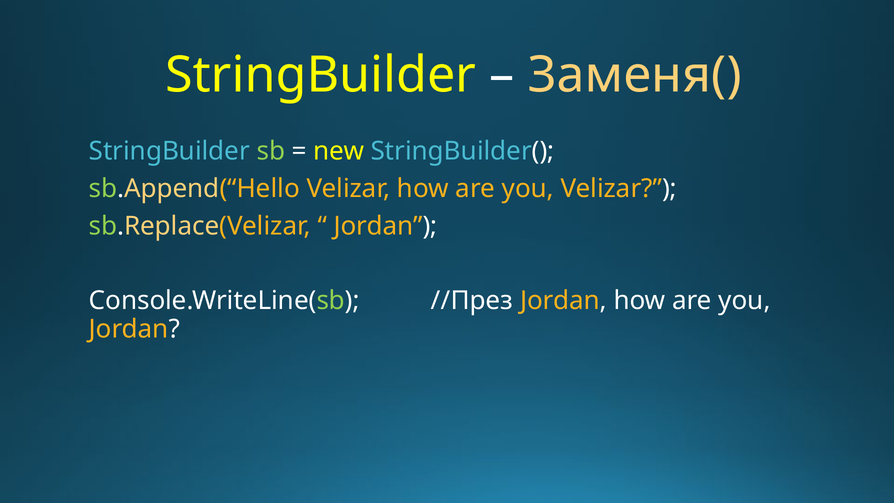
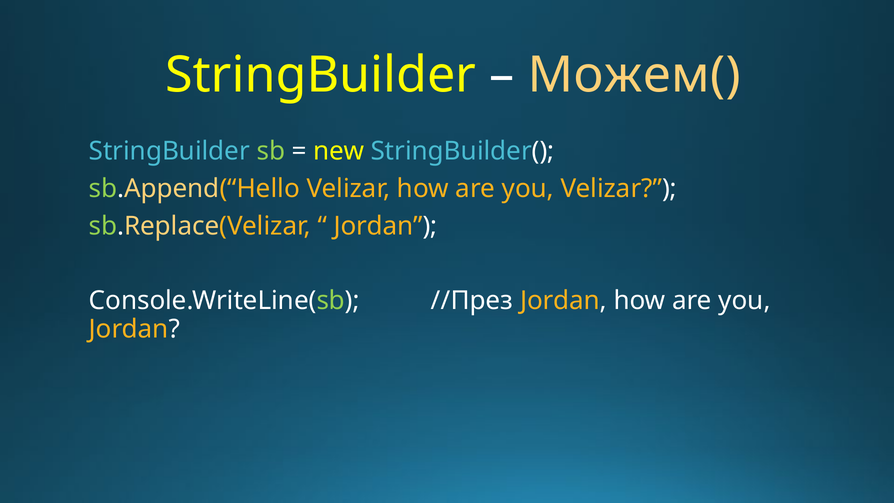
Заменя(: Заменя( -> Можем(
